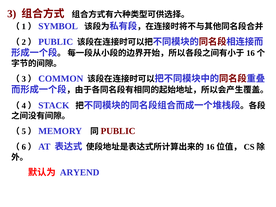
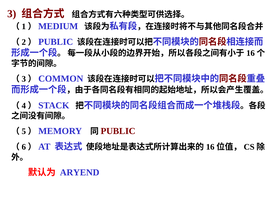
SYMBOL: SYMBOL -> MEDIUM
